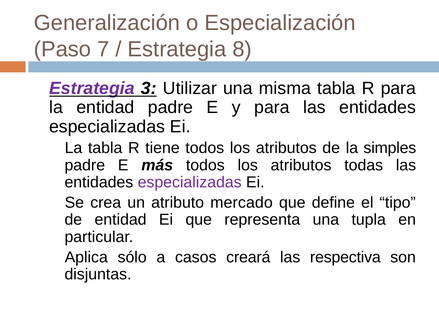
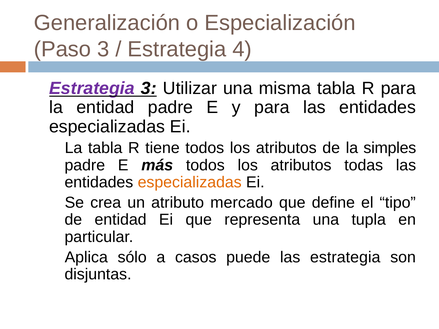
Paso 7: 7 -> 3
8: 8 -> 4
especializadas at (190, 182) colour: purple -> orange
creará: creará -> puede
las respectiva: respectiva -> estrategia
